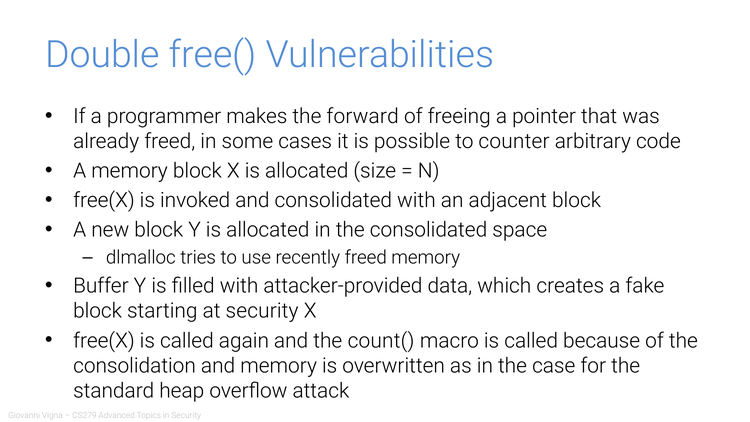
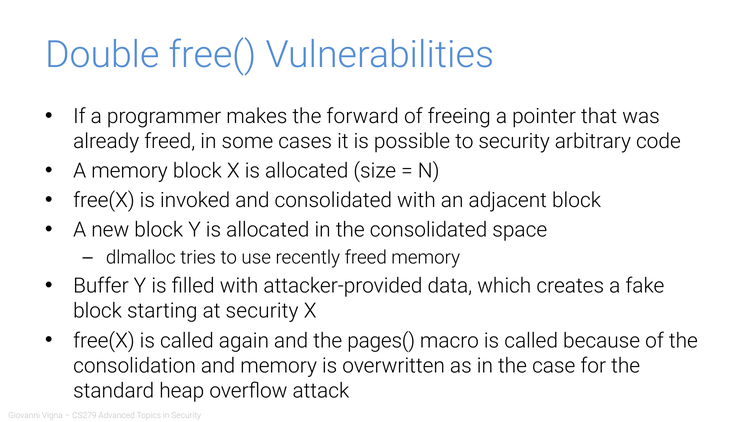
to counter: counter -> security
count(: count( -> pages(
